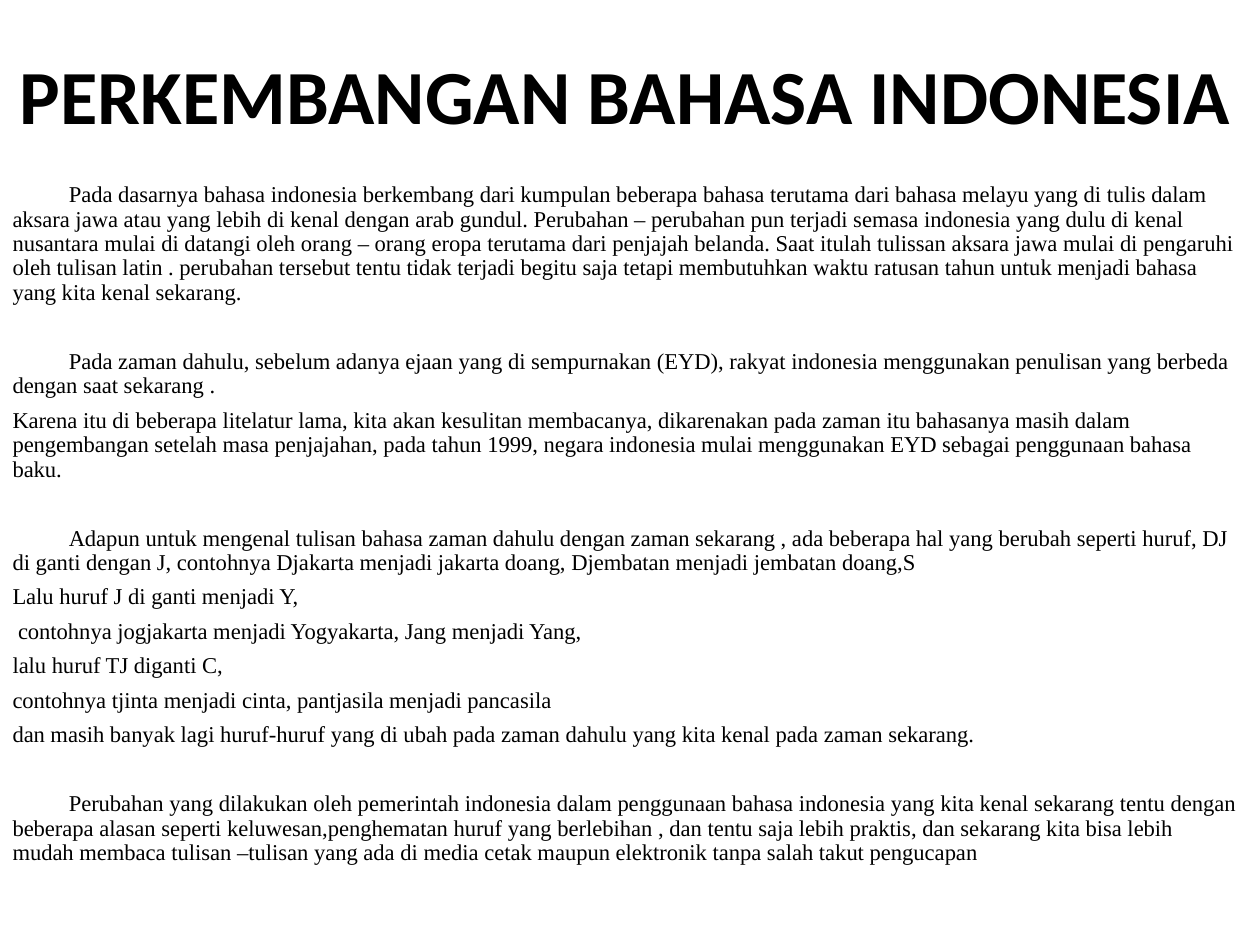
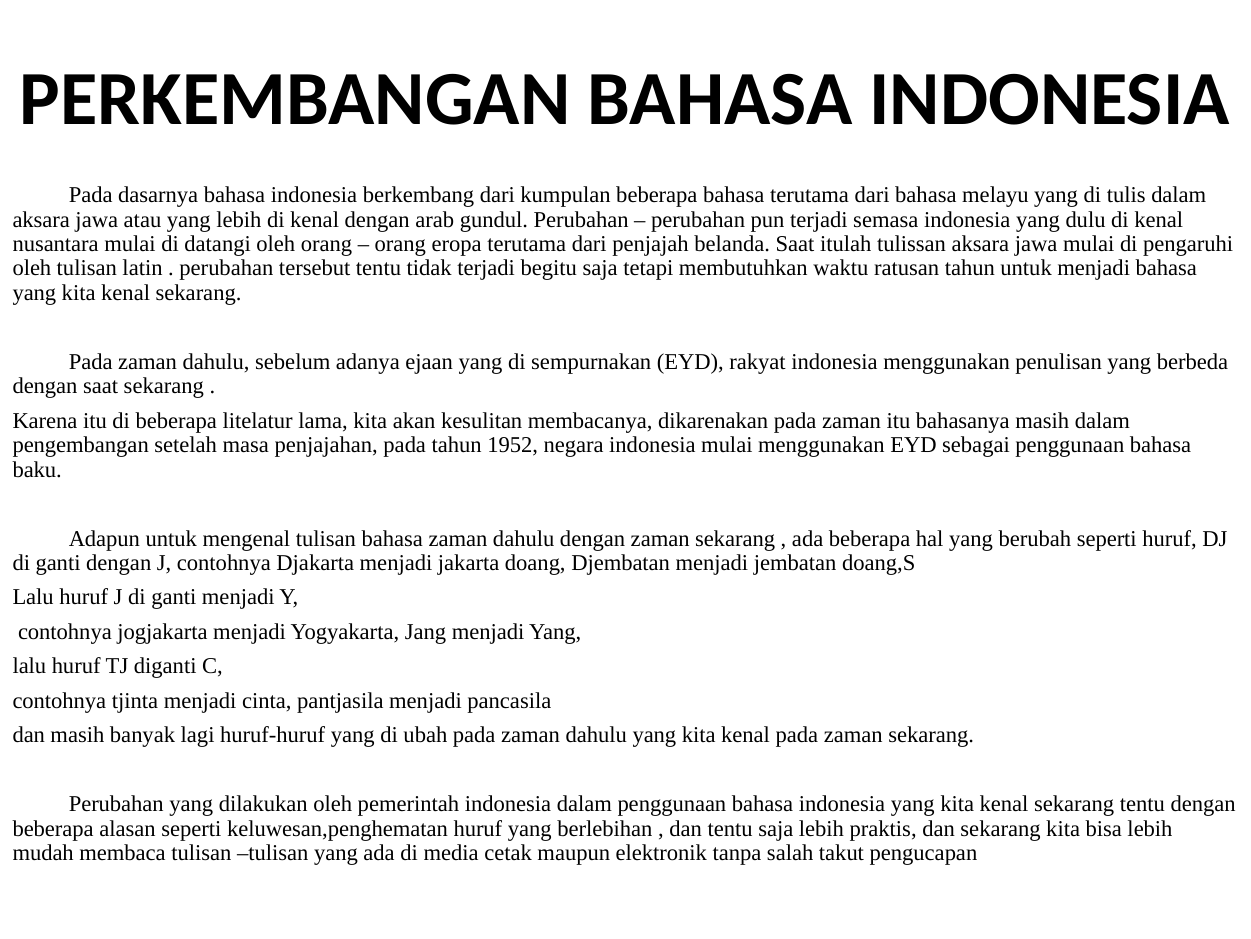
1999: 1999 -> 1952
